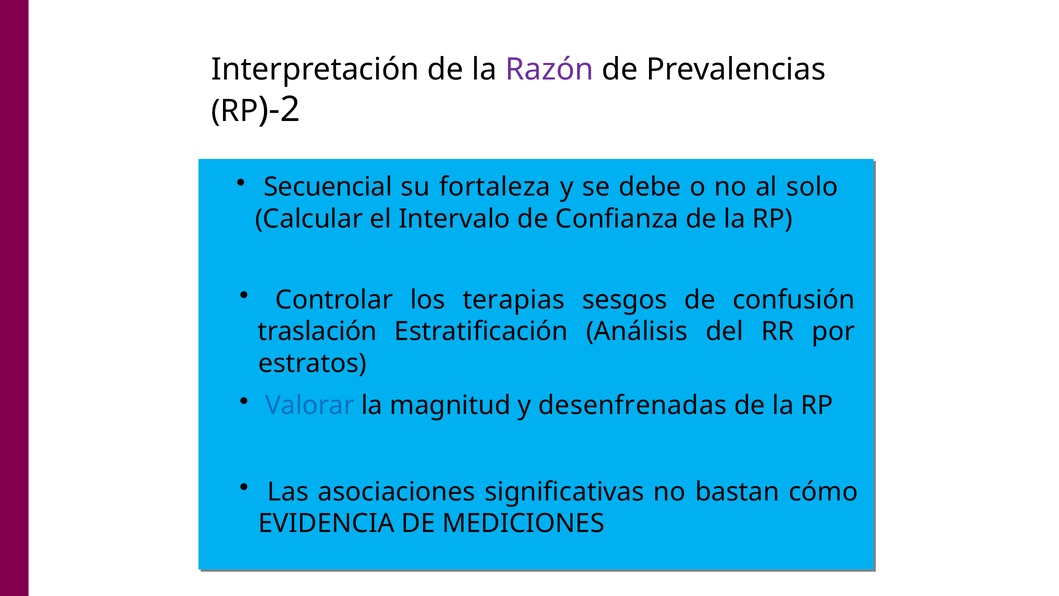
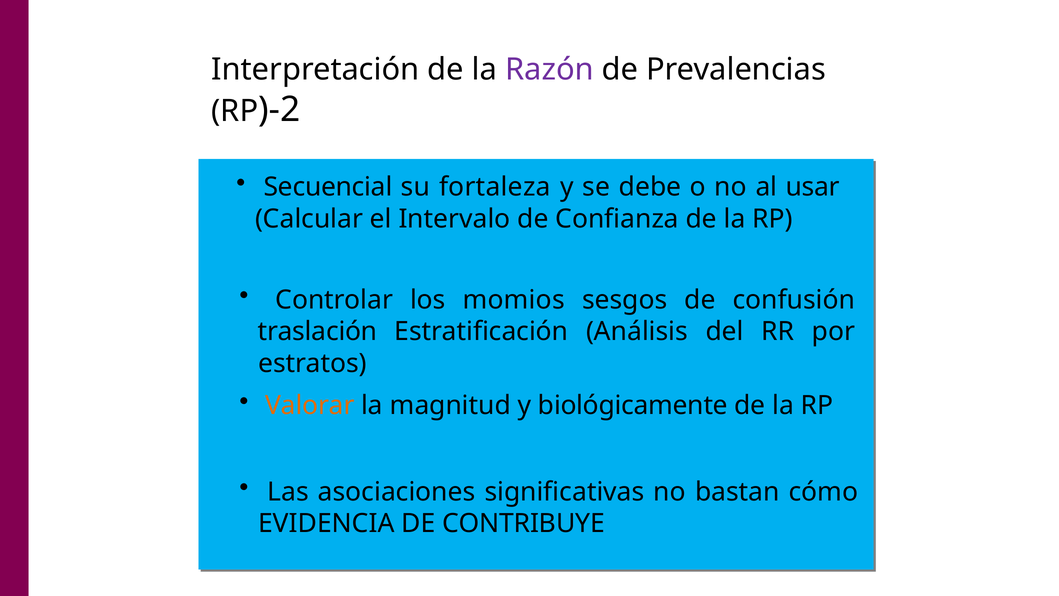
solo: solo -> usar
terapias: terapias -> momios
Valorar colour: blue -> orange
desenfrenadas: desenfrenadas -> biológicamente
MEDICIONES: MEDICIONES -> CONTRIBUYE
